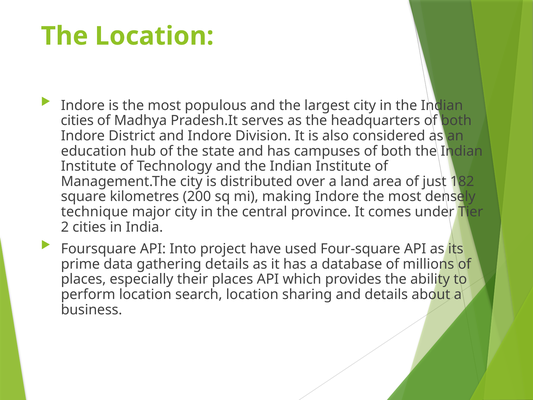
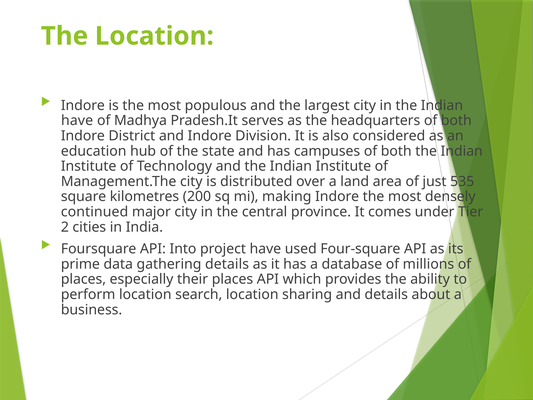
cities at (77, 121): cities -> have
182: 182 -> 535
technique: technique -> continued
